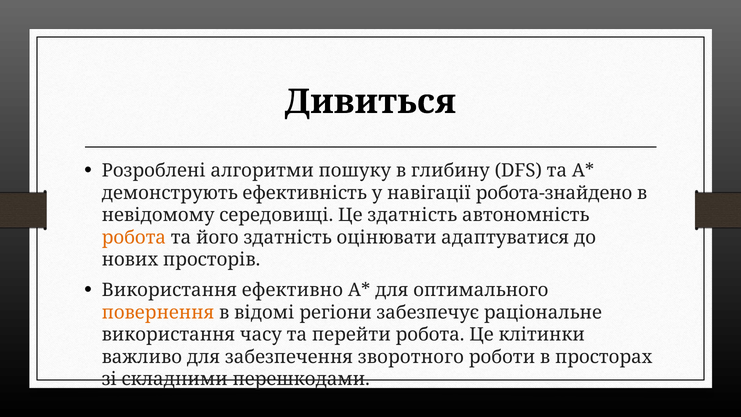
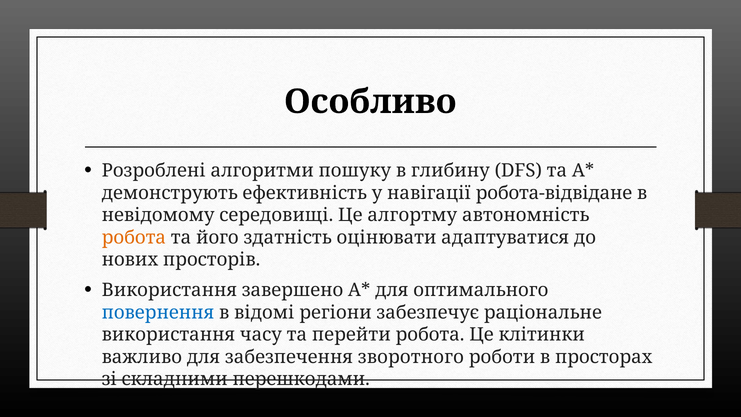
Дивиться: Дивиться -> Особливо
робота-знайдено: робота-знайдено -> робота-відвідане
Це здатність: здатність -> алгортму
ефективно: ефективно -> завершено
повернення colour: orange -> blue
